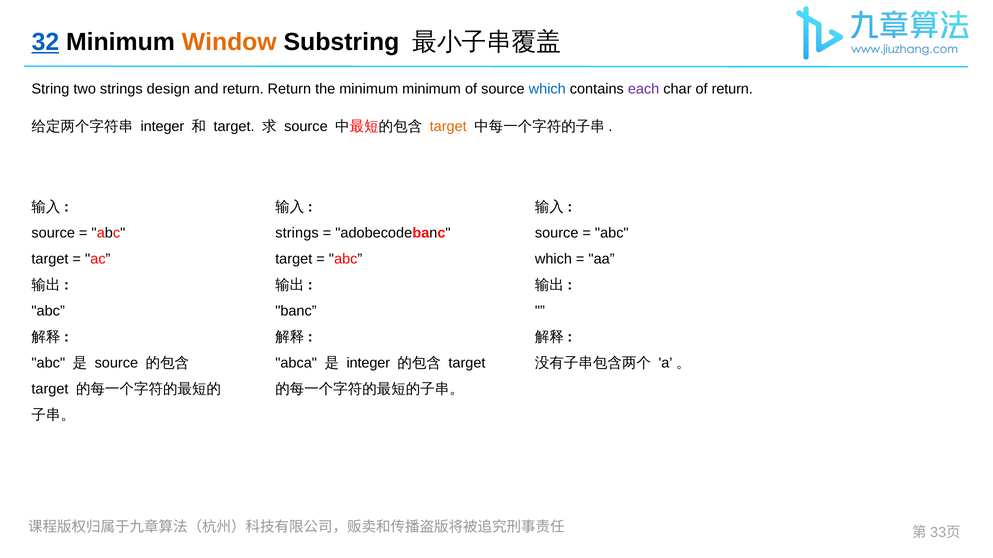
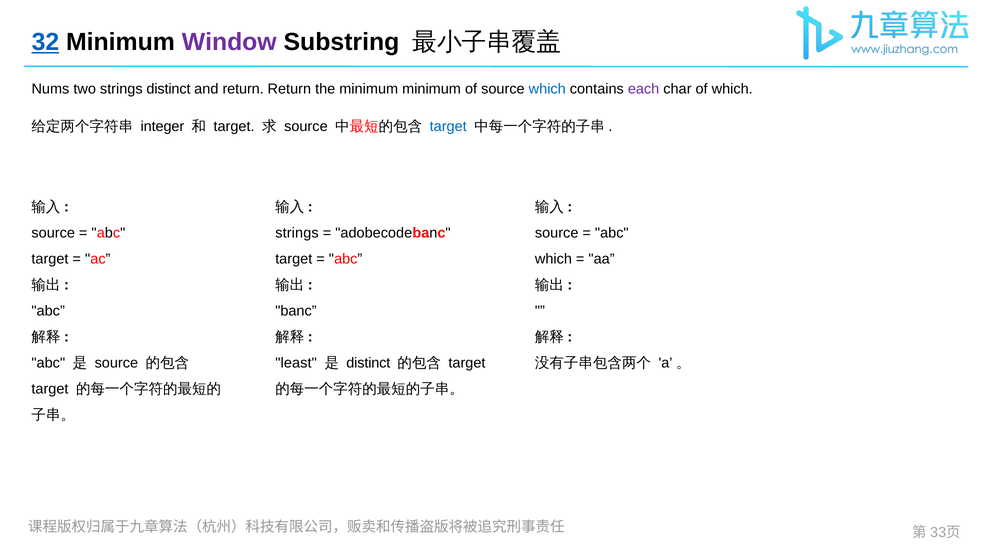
Window colour: orange -> purple
String: String -> Nums
strings design: design -> distinct
of return: return -> which
target at (448, 126) colour: orange -> blue
abca: abca -> least
integer at (368, 363): integer -> distinct
